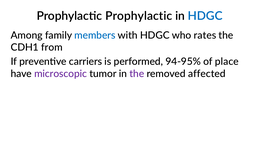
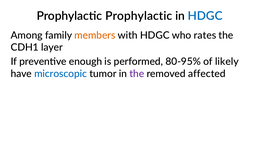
members colour: blue -> orange
from: from -> layer
carriers: carriers -> enough
94-95%: 94-95% -> 80-95%
place: place -> likely
microscopic colour: purple -> blue
